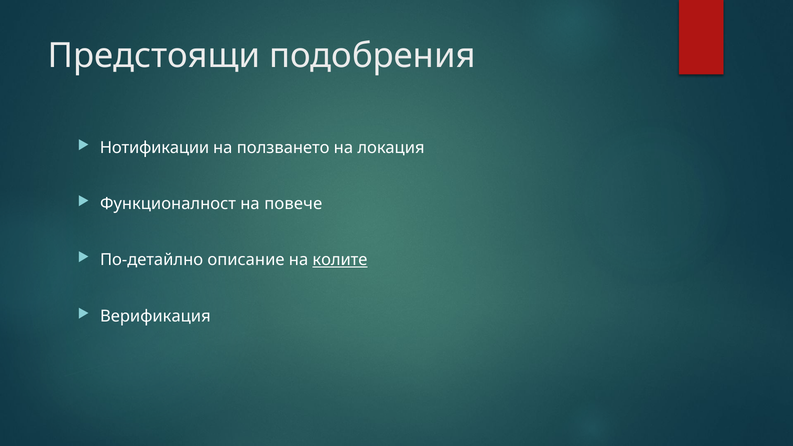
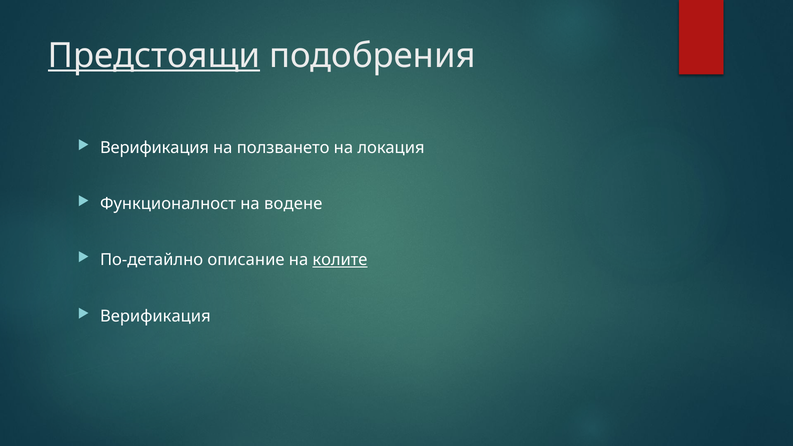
Предстоящи underline: none -> present
Нотификации at (155, 148): Нотификации -> Верификация
повече: повече -> водене
